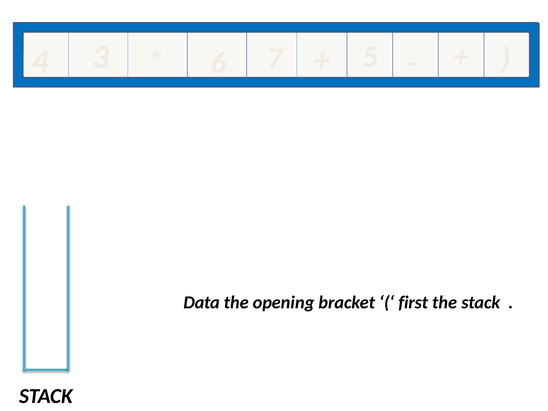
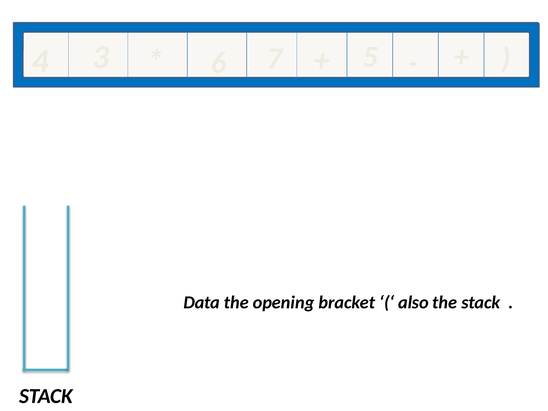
first: first -> also
